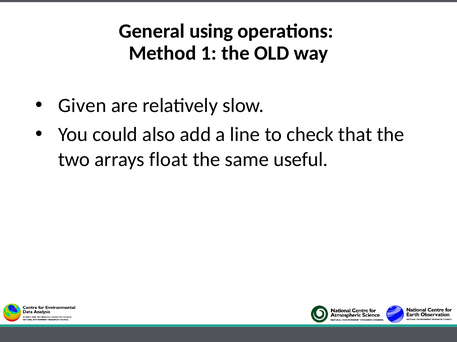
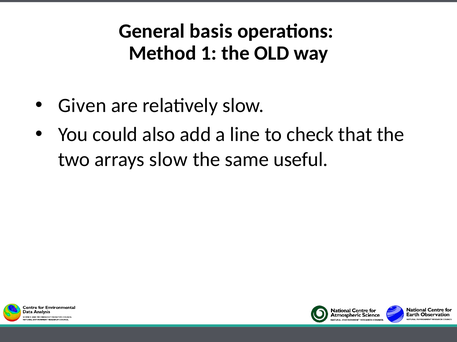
using: using -> basis
arrays float: float -> slow
